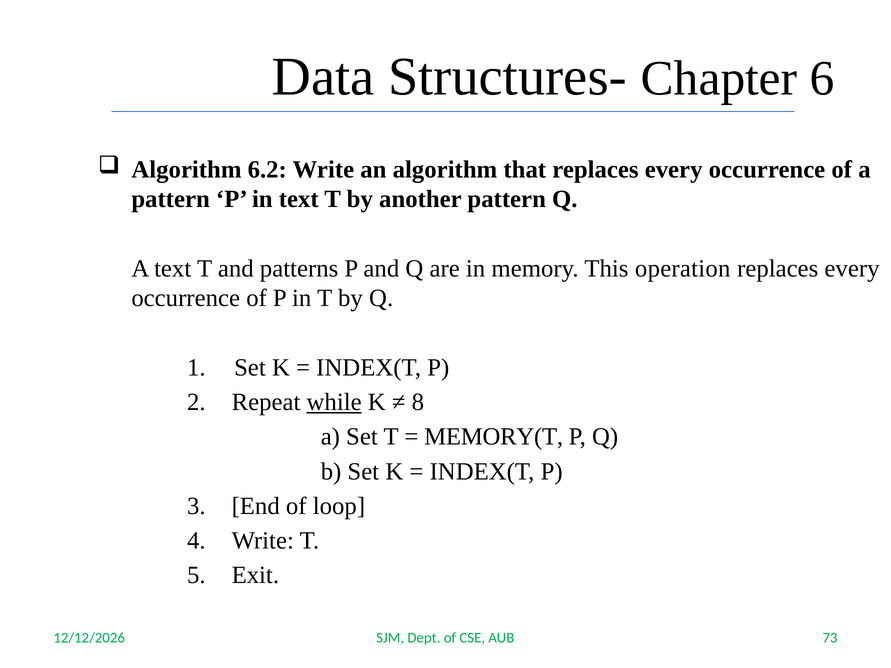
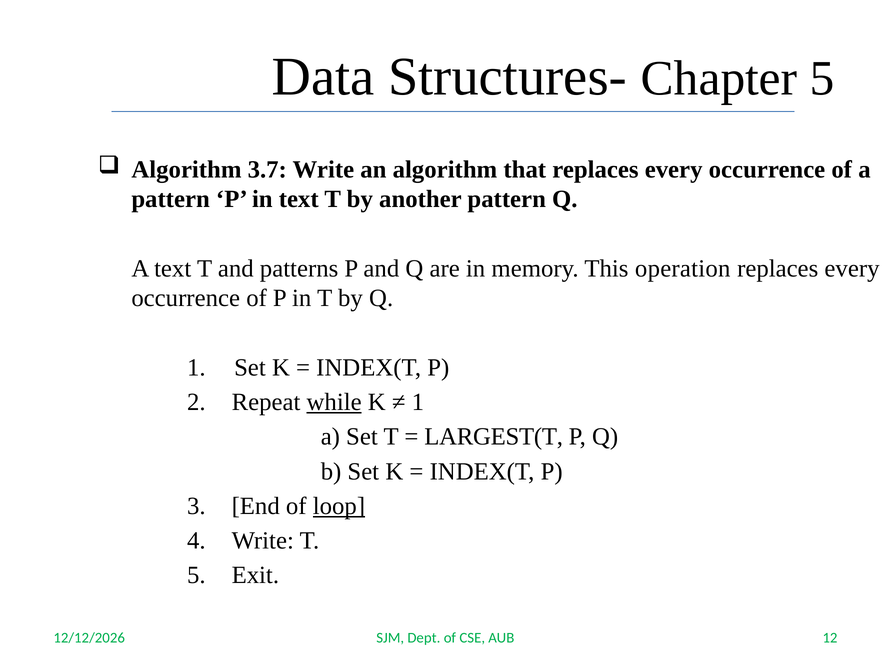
Chapter 6: 6 -> 5
6.2: 6.2 -> 3.7
8 at (418, 402): 8 -> 1
MEMORY(T: MEMORY(T -> LARGEST(T
loop underline: none -> present
73: 73 -> 12
